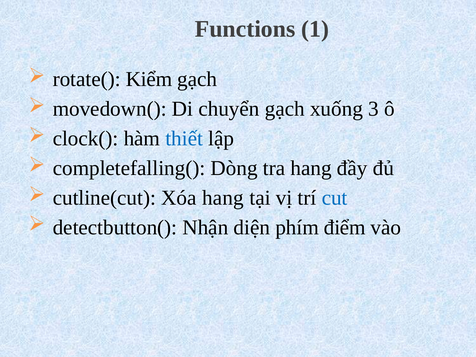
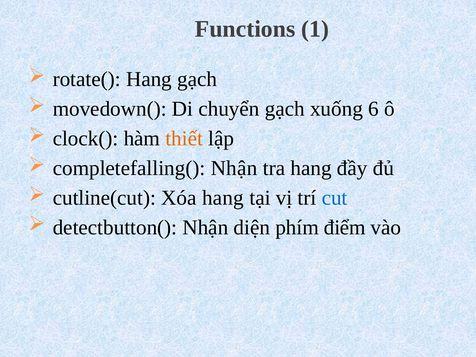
rotate( Kiểm: Kiểm -> Hang
3: 3 -> 6
thiết colour: blue -> orange
completefalling( Dòng: Dòng -> Nhận
